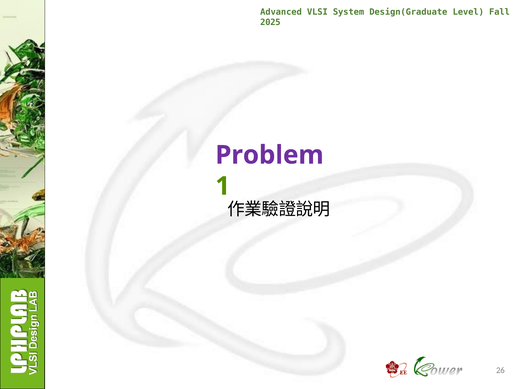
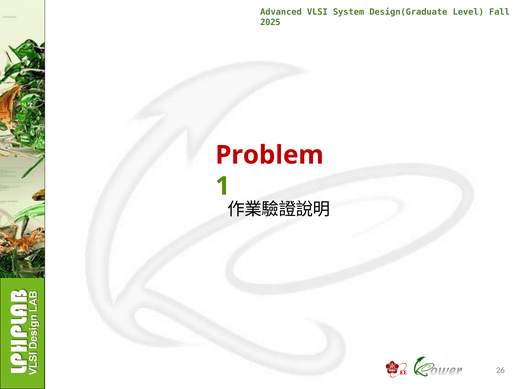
Problem colour: purple -> red
